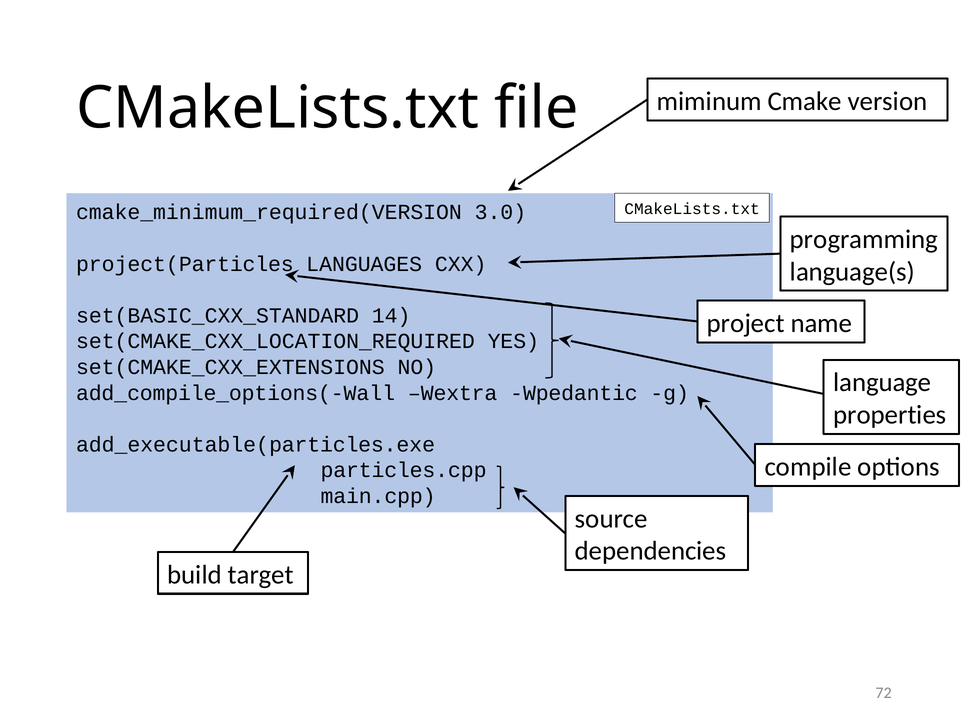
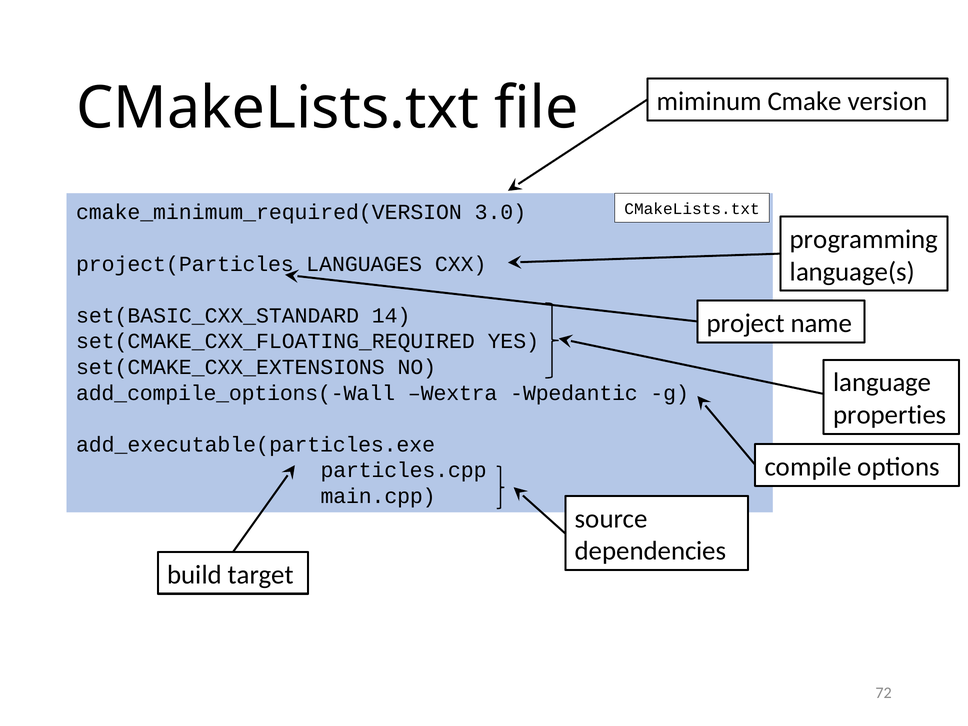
set(CMAKE_CXX_LOCATION_REQUIRED: set(CMAKE_CXX_LOCATION_REQUIRED -> set(CMAKE_CXX_FLOATING_REQUIRED
